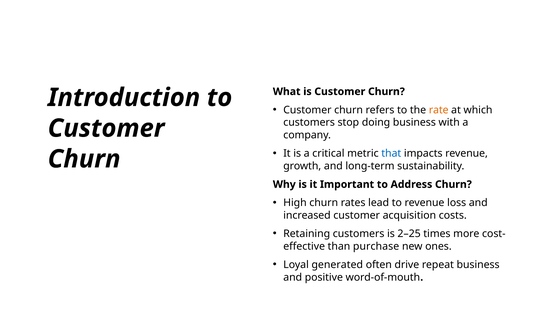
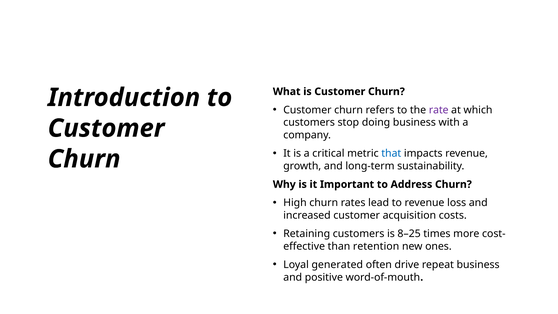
rate colour: orange -> purple
2–25: 2–25 -> 8–25
purchase: purchase -> retention
